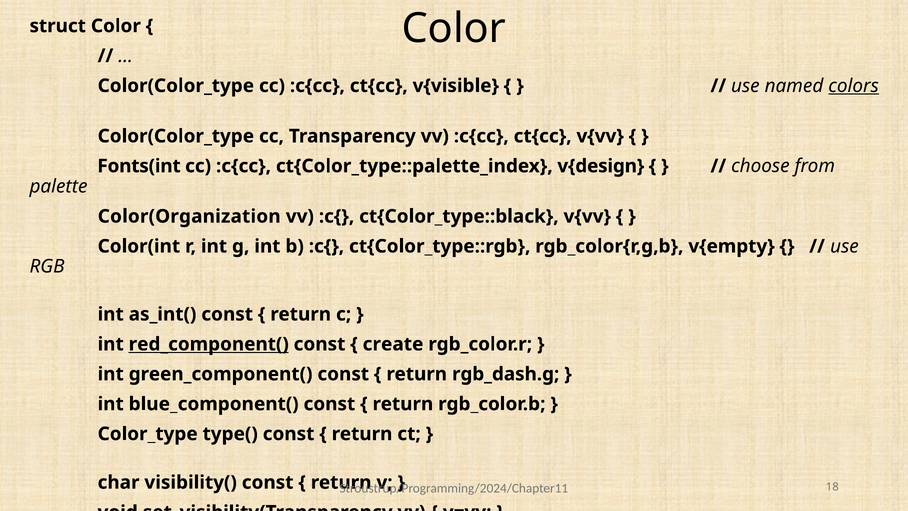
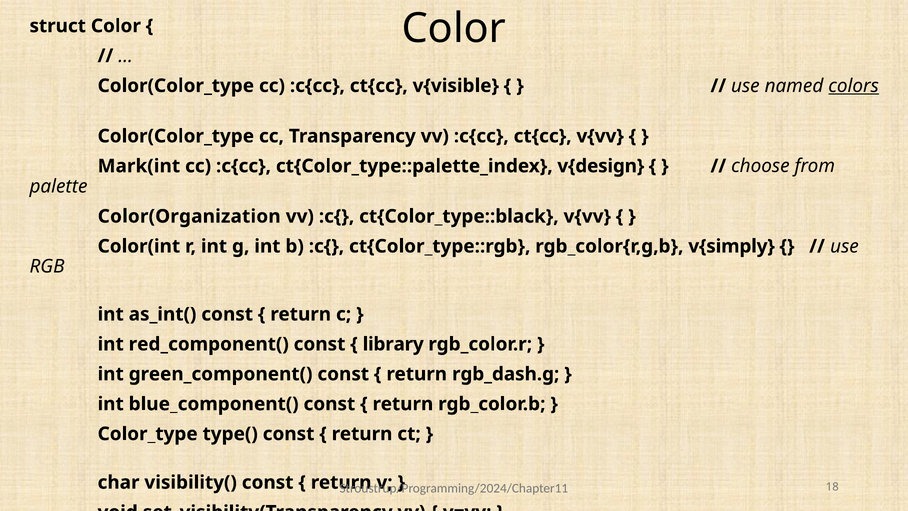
Fonts(int: Fonts(int -> Mark(int
v{empty: v{empty -> v{simply
red_component( underline: present -> none
create: create -> library
